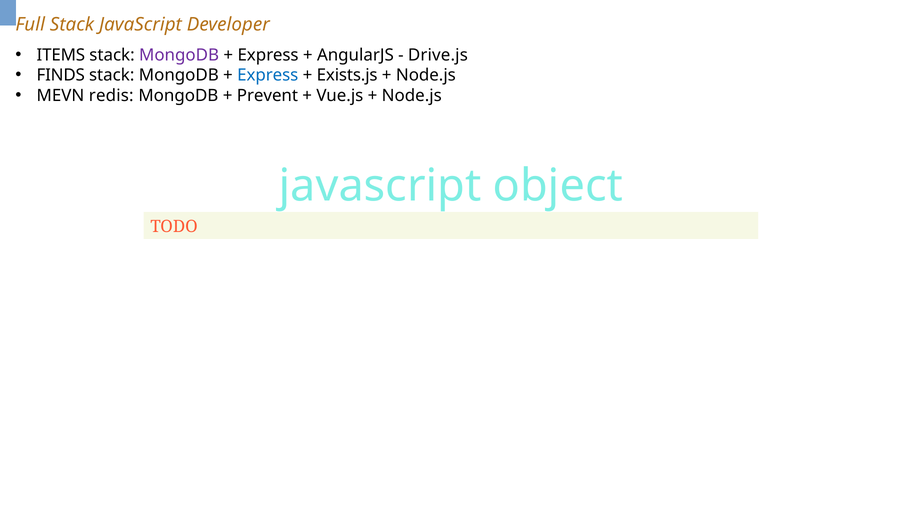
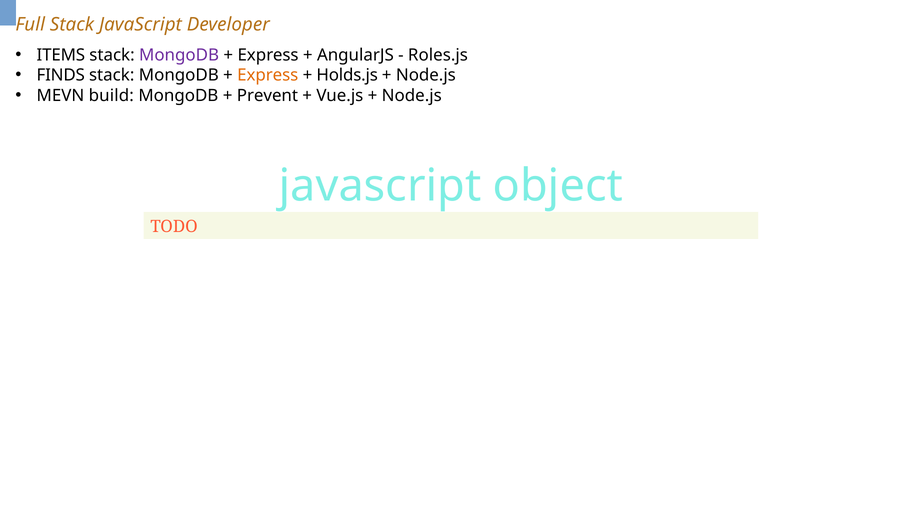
Drive.js: Drive.js -> Roles.js
Express at (268, 75) colour: blue -> orange
Exists.js: Exists.js -> Holds.js
redis: redis -> build
